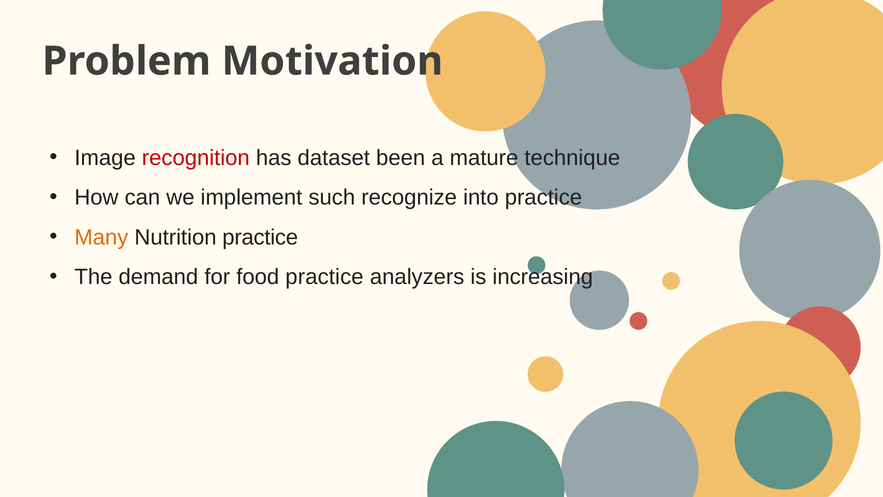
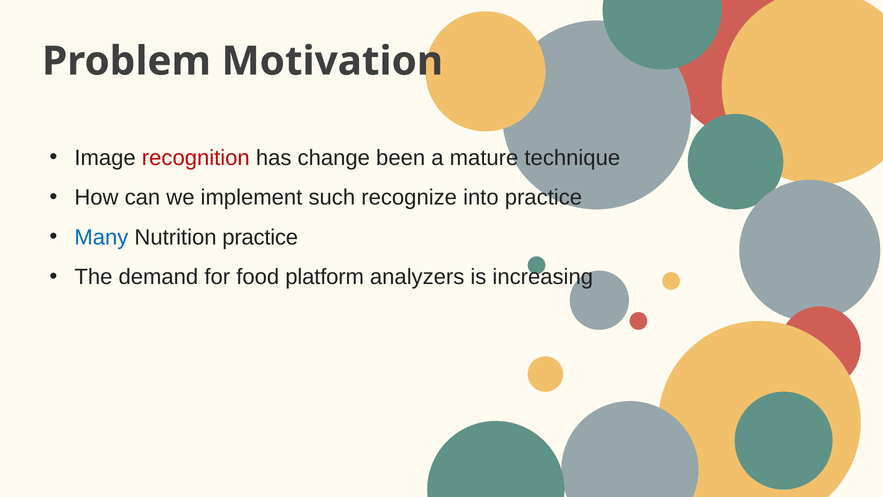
dataset: dataset -> change
Many colour: orange -> blue
food practice: practice -> platform
